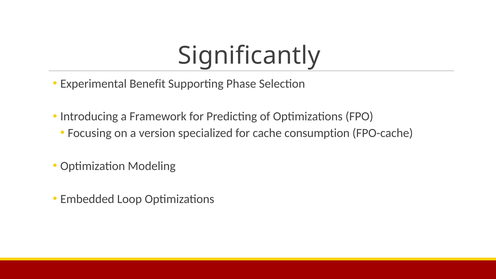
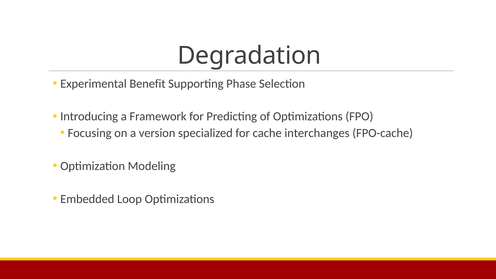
Significantly: Significantly -> Degradation
consumption: consumption -> interchanges
